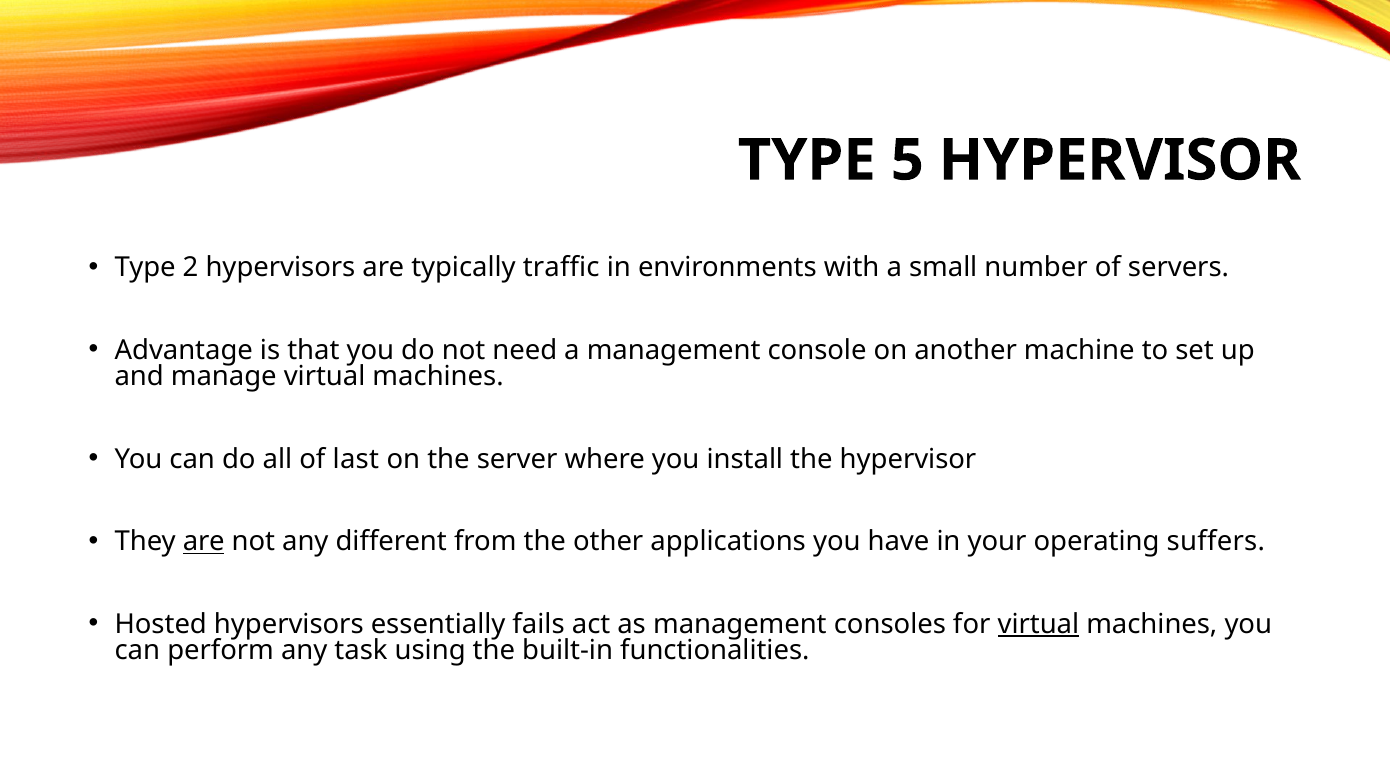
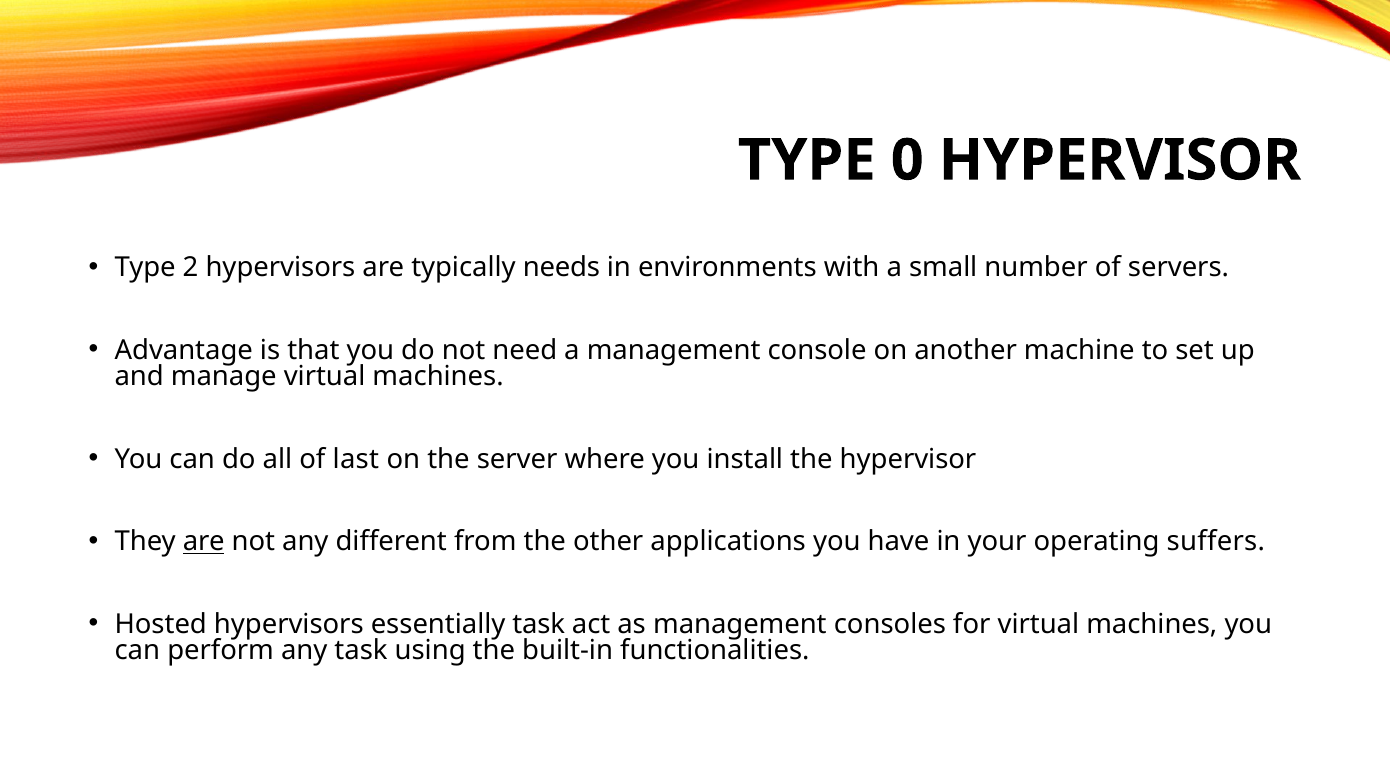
5: 5 -> 0
traffic: traffic -> needs
essentially fails: fails -> task
virtual at (1038, 624) underline: present -> none
